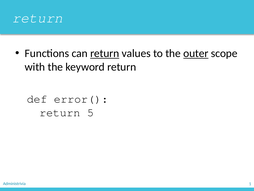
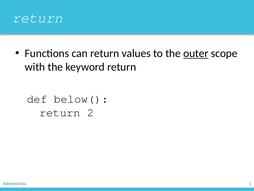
return at (105, 53) underline: present -> none
error(: error( -> below(
5: 5 -> 2
